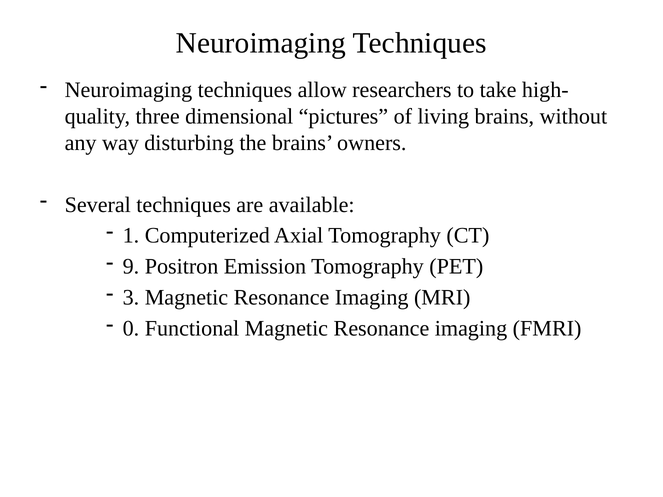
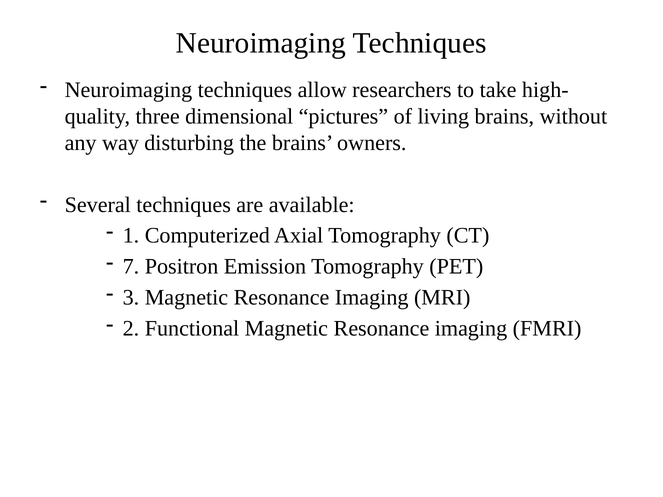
9: 9 -> 7
0: 0 -> 2
